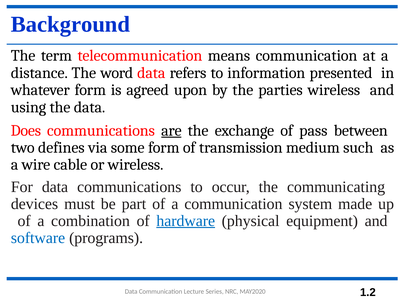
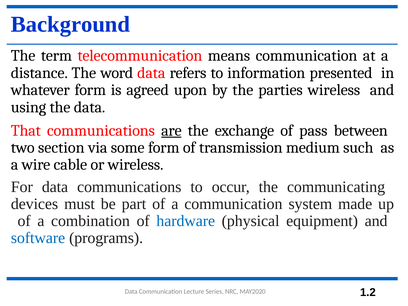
Does: Does -> That
defines: defines -> section
hardware underline: present -> none
